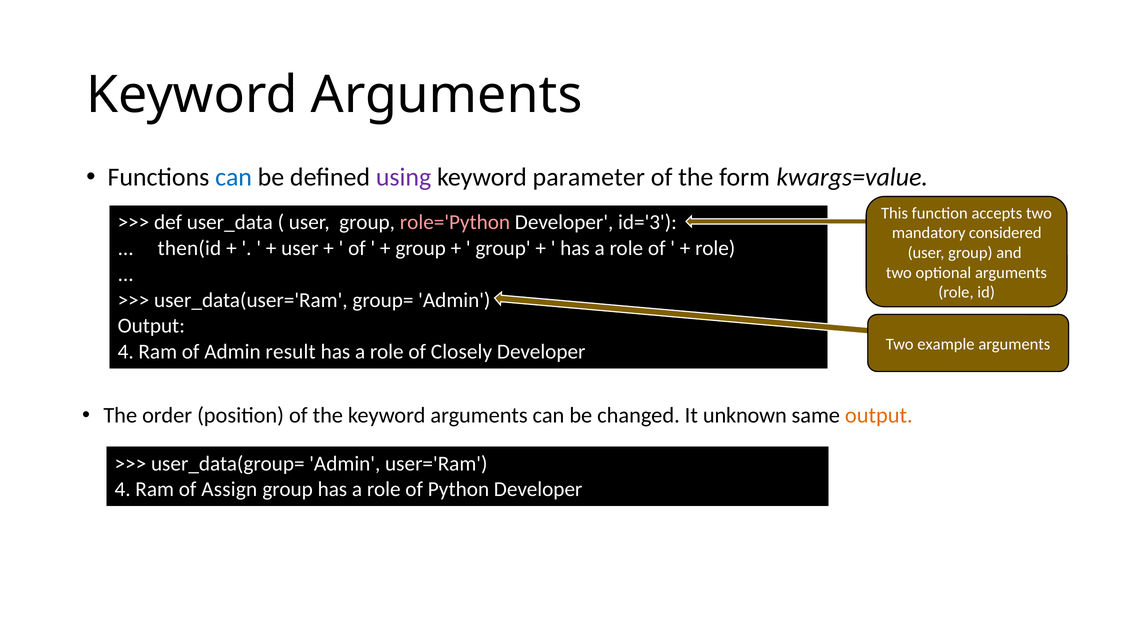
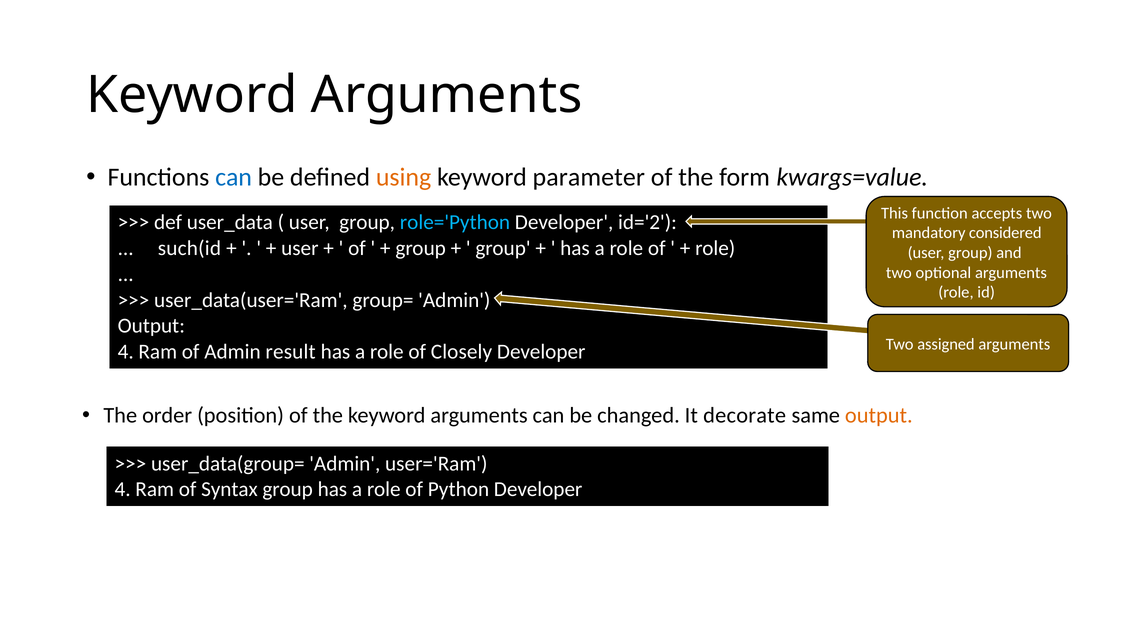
using colour: purple -> orange
role='Python colour: pink -> light blue
id='3: id='3 -> id='2
then(id: then(id -> such(id
example: example -> assigned
unknown: unknown -> decorate
Assign: Assign -> Syntax
